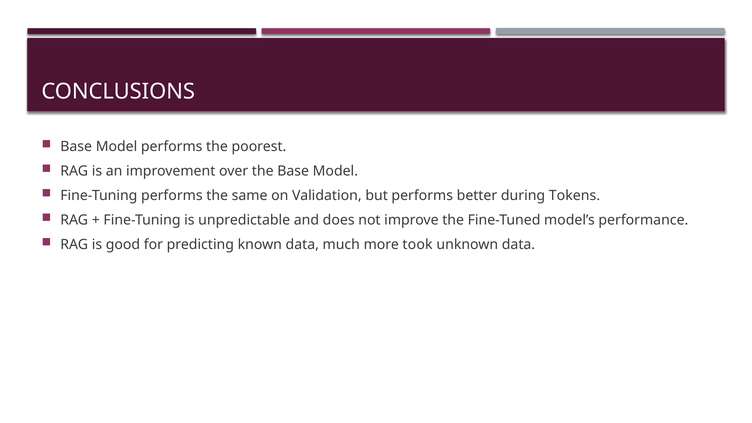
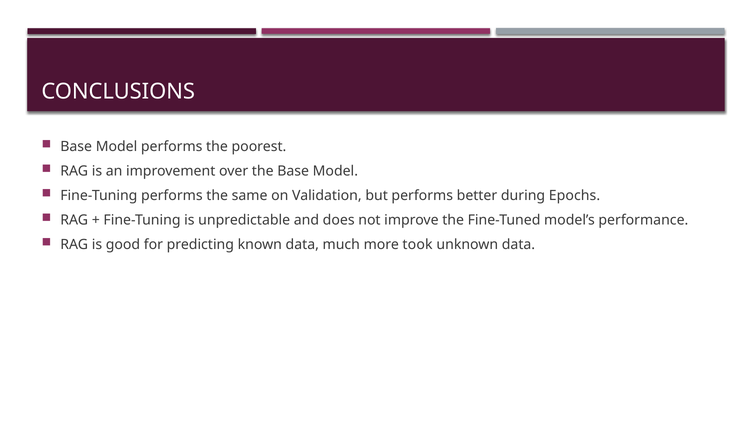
Tokens: Tokens -> Epochs
